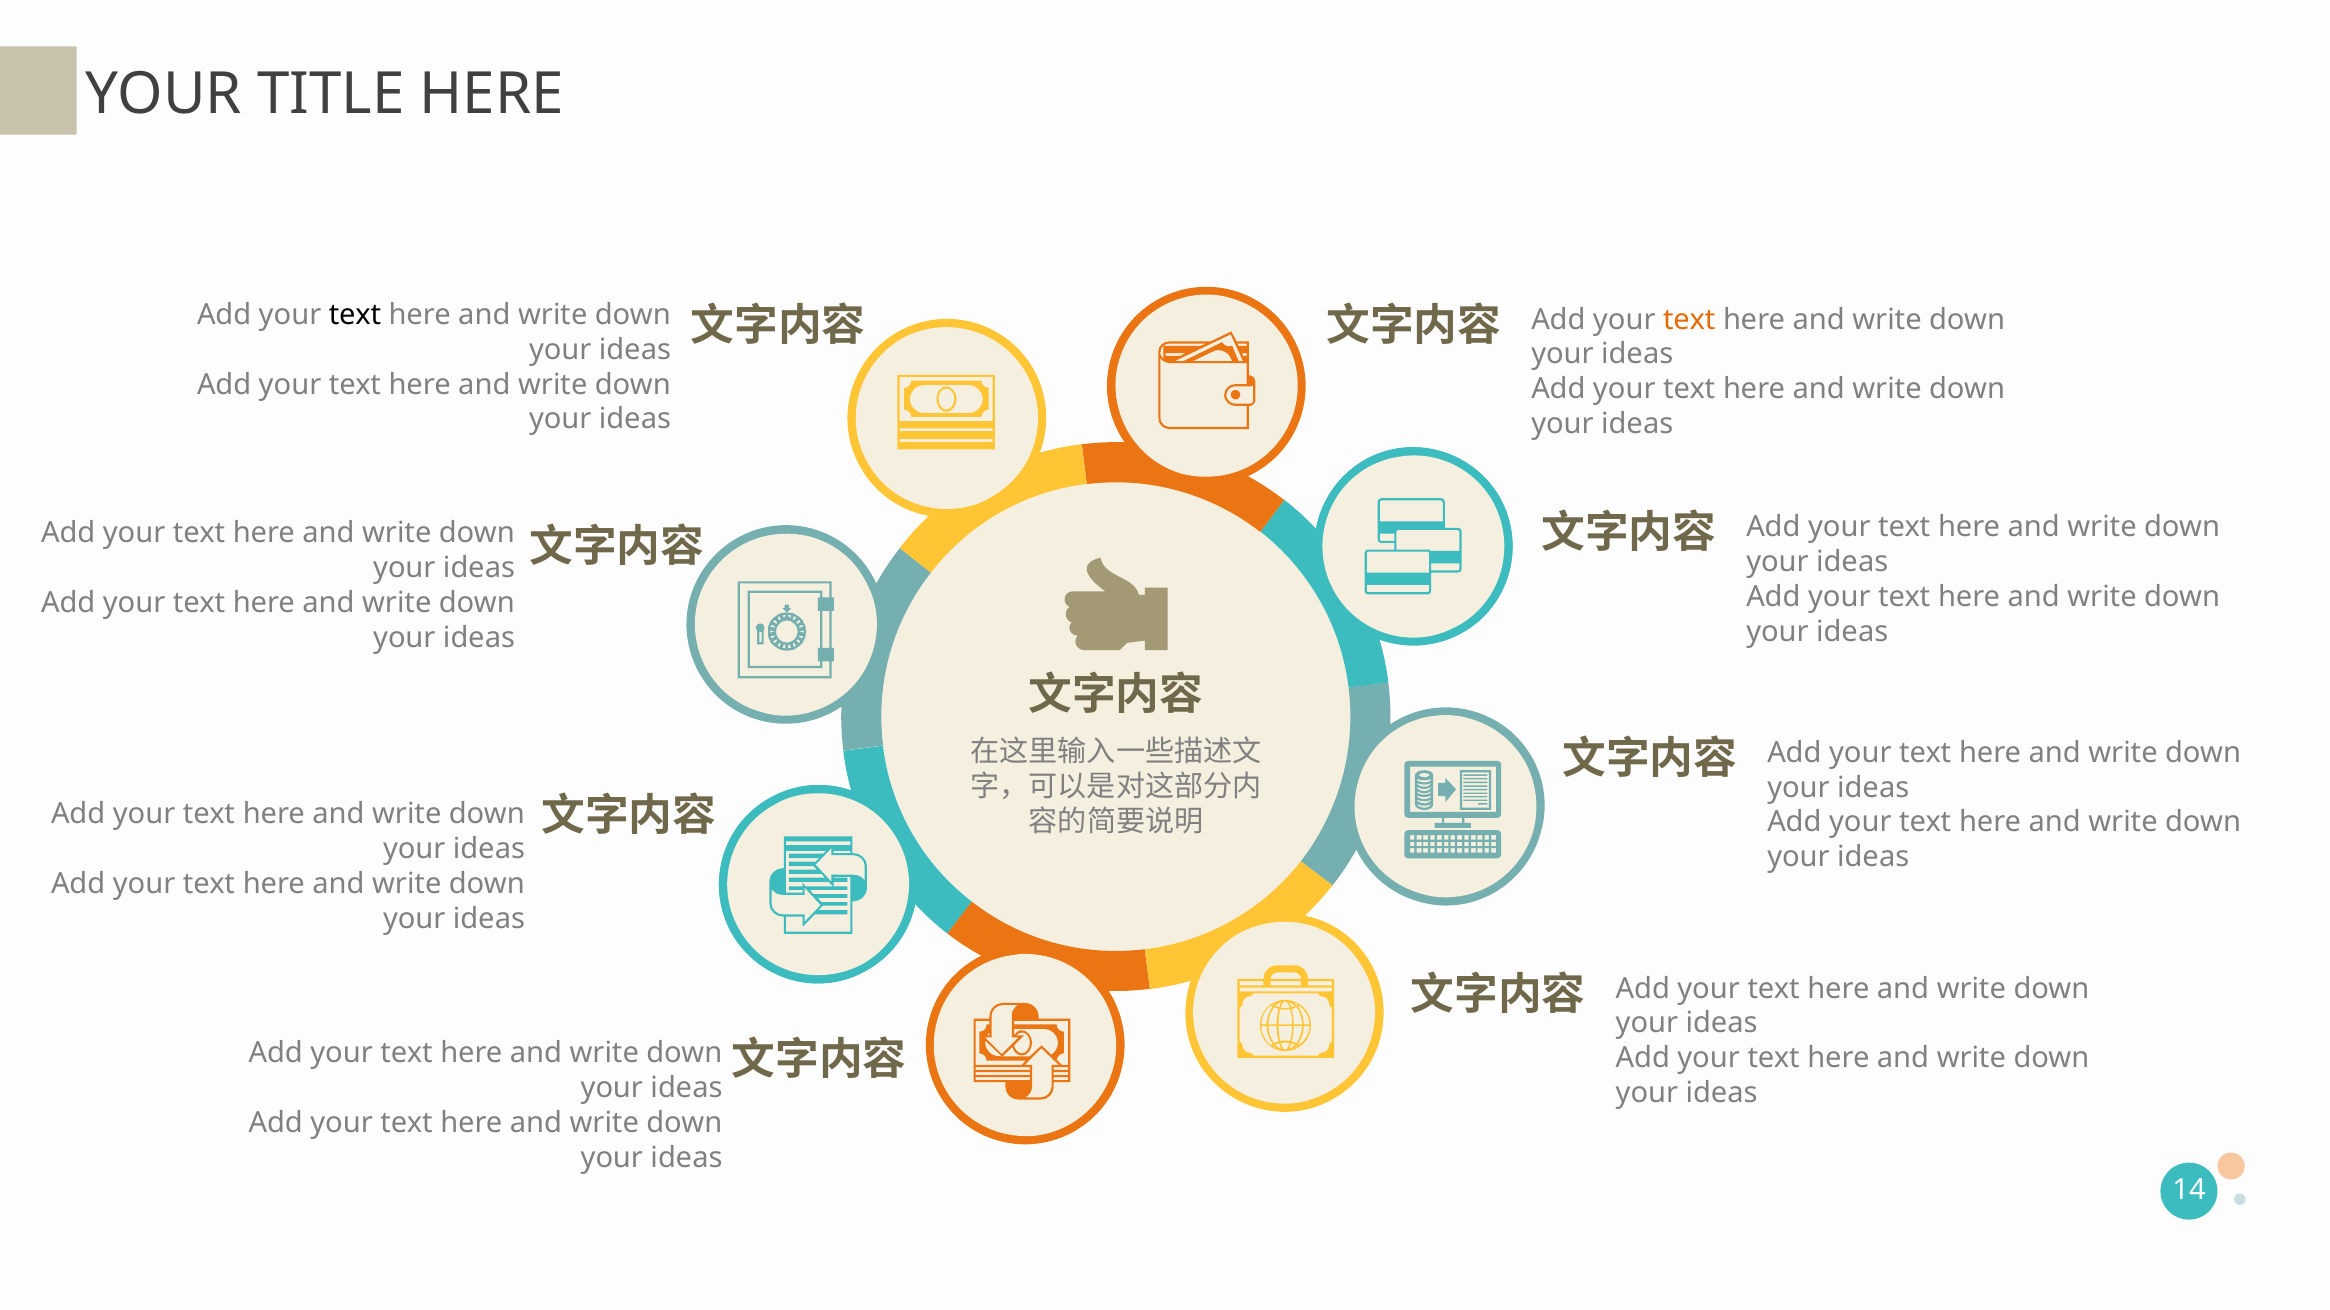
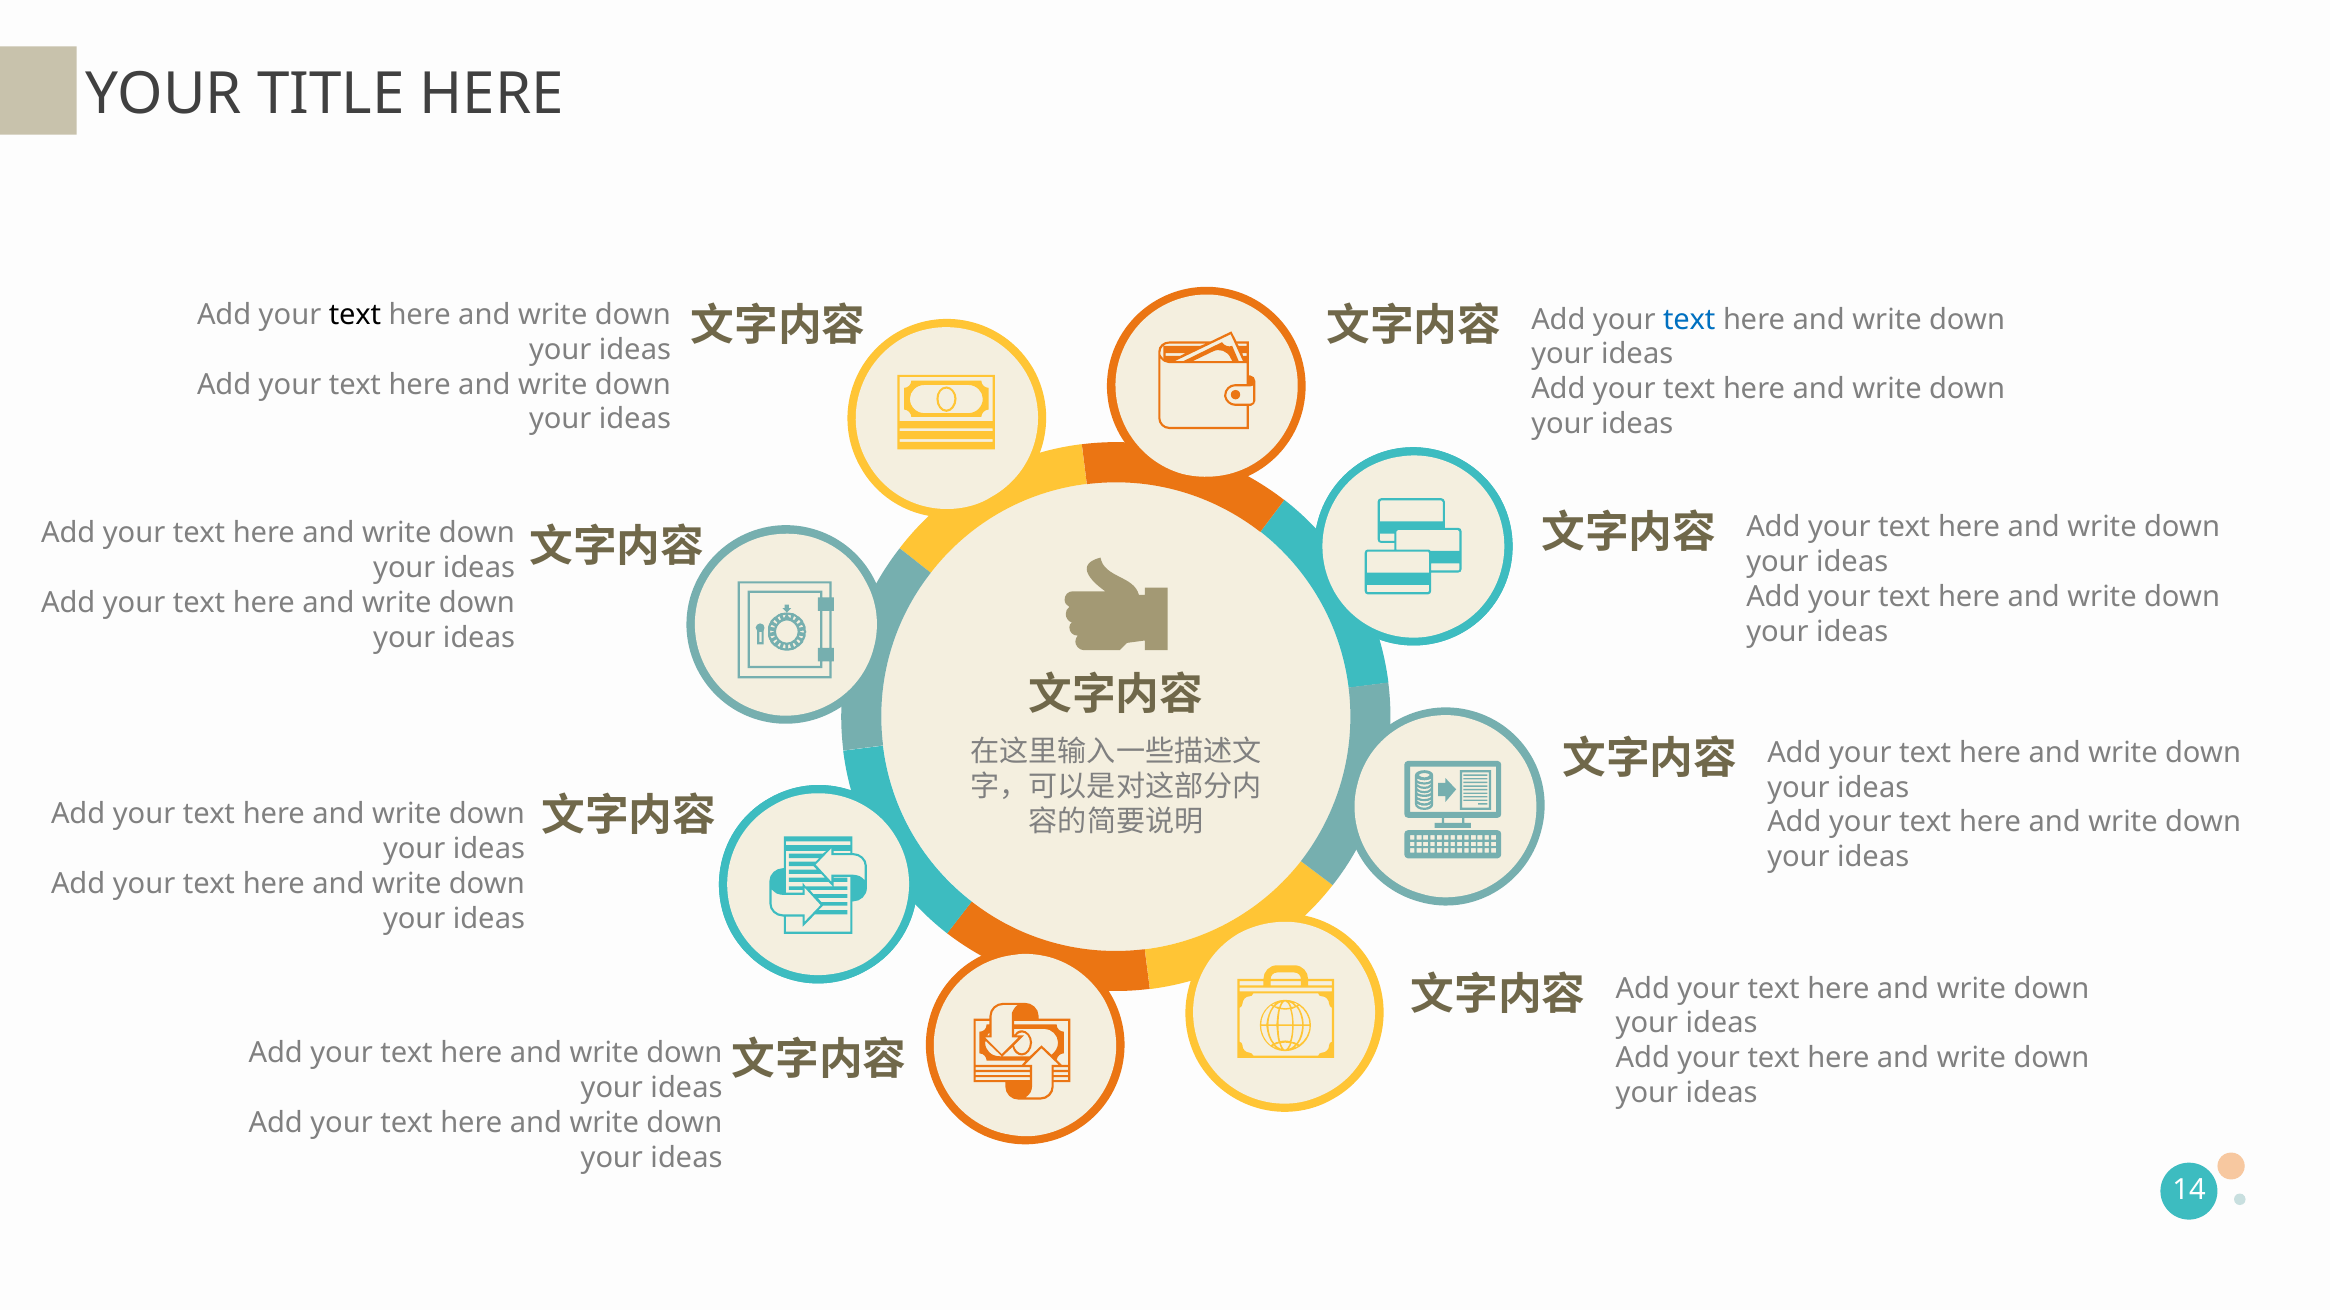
text at (1689, 320) colour: orange -> blue
